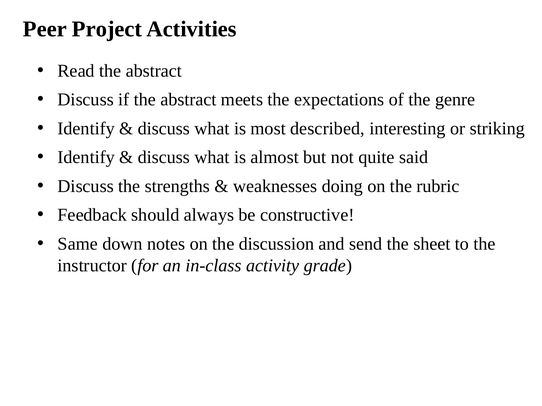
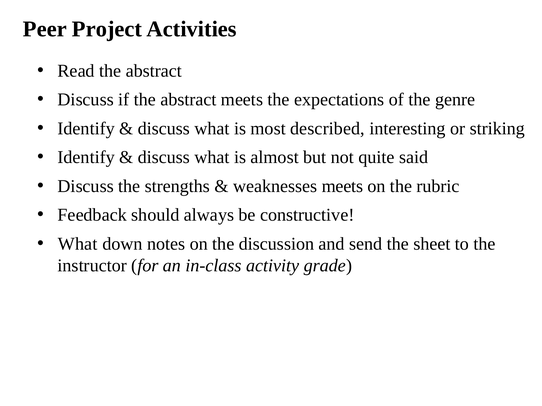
weaknesses doing: doing -> meets
Same at (78, 244): Same -> What
